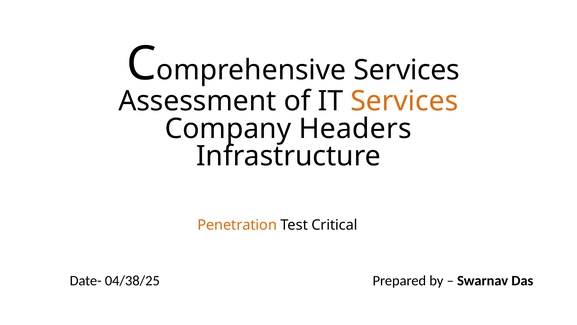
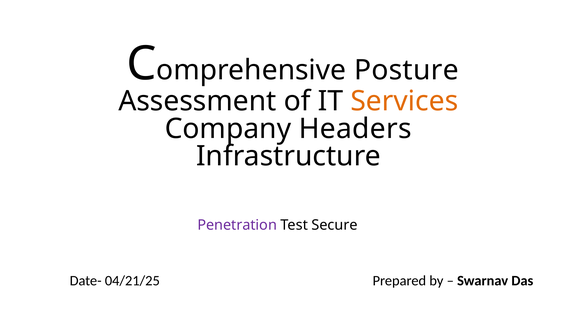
Services at (407, 70): Services -> Posture
Penetration colour: orange -> purple
Critical: Critical -> Secure
04/38/25: 04/38/25 -> 04/21/25
